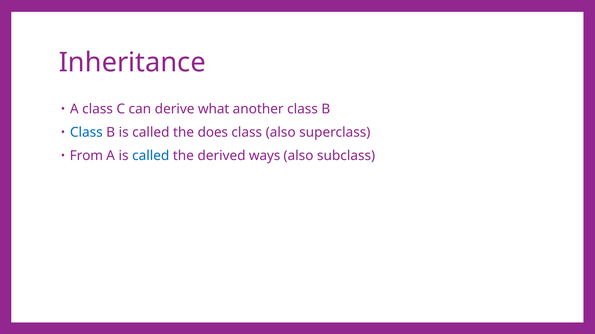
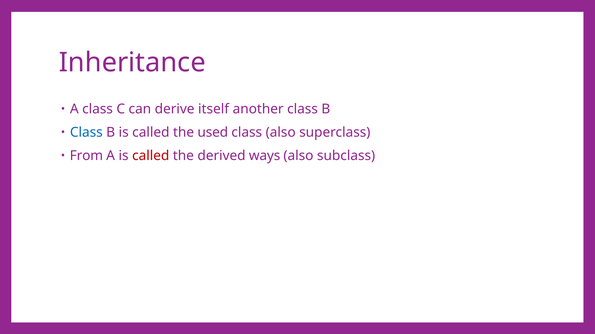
what: what -> itself
does: does -> used
called at (151, 156) colour: blue -> red
